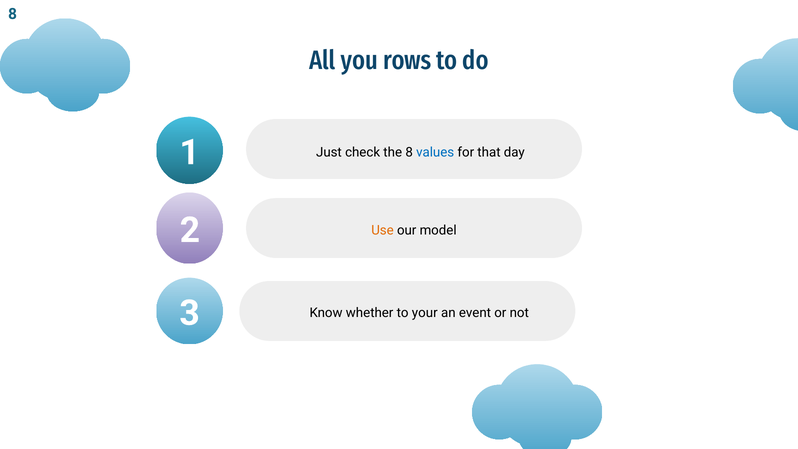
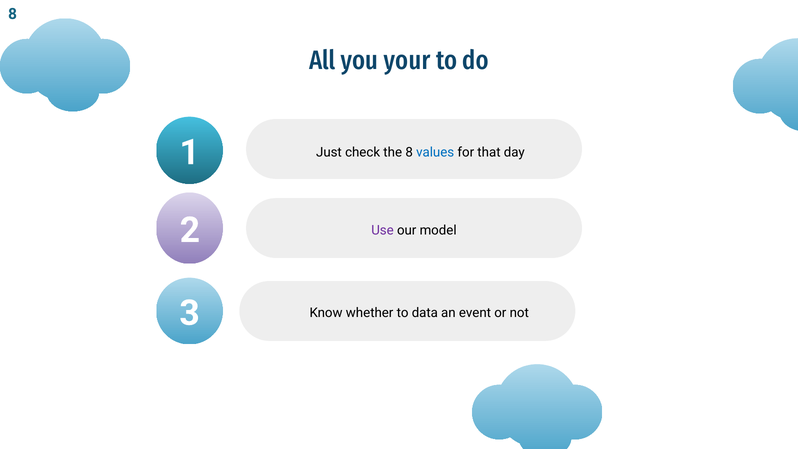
rows: rows -> your
Use colour: orange -> purple
your: your -> data
